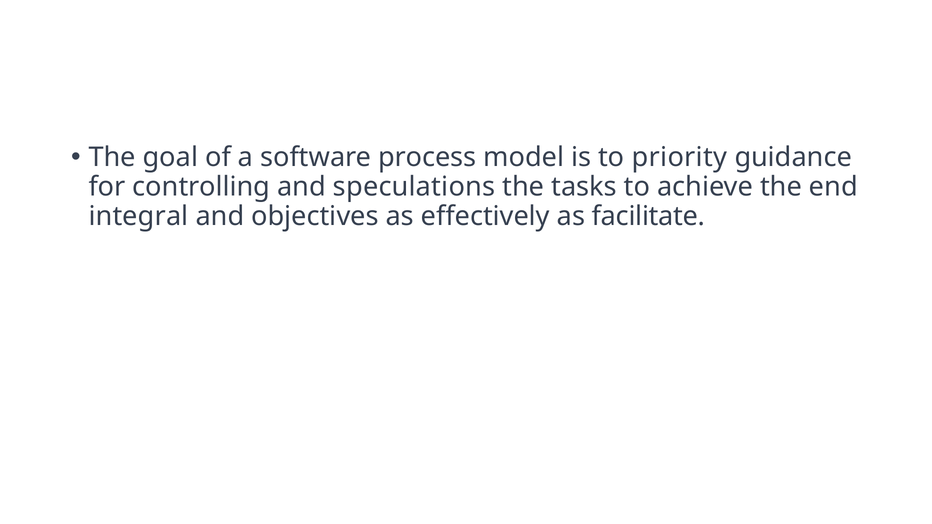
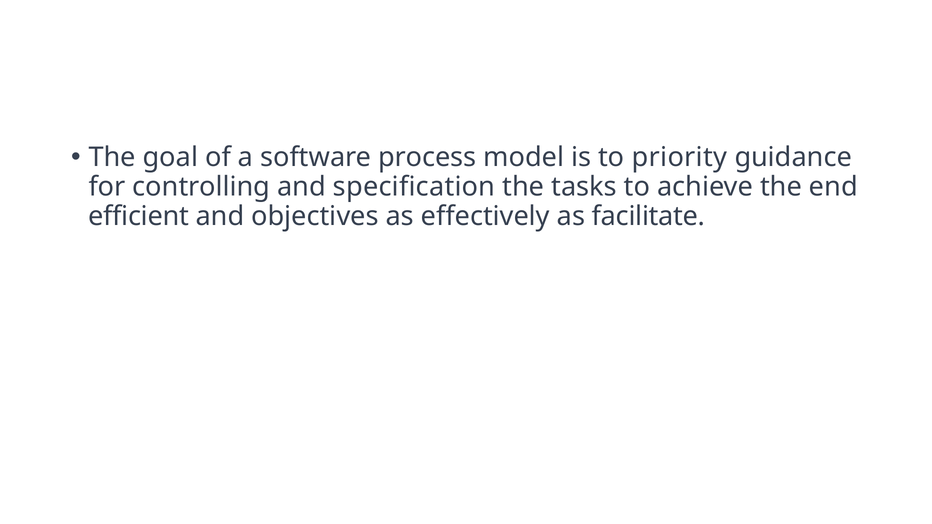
speculations: speculations -> specification
integral: integral -> efficient
